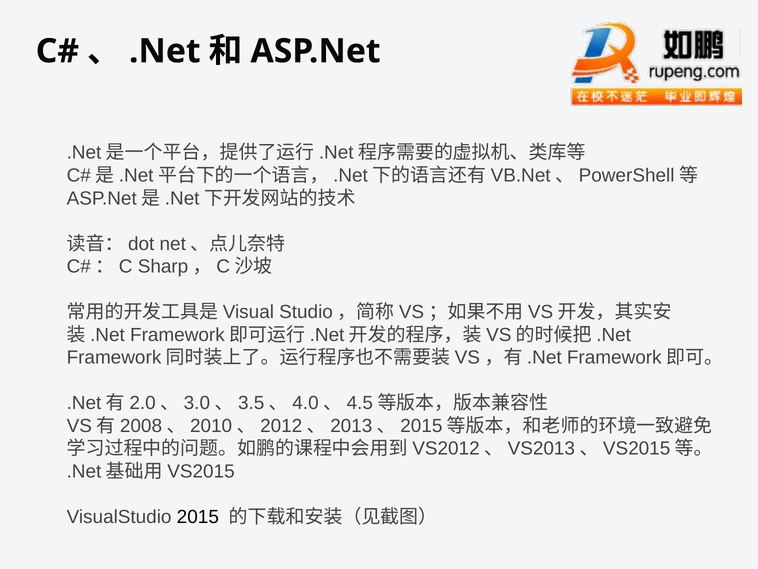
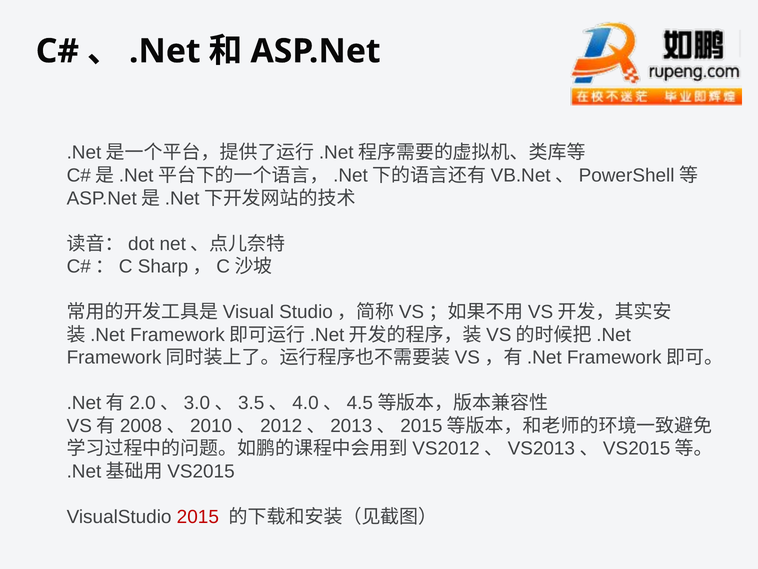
2015 colour: black -> red
